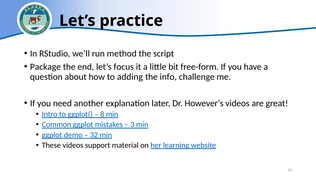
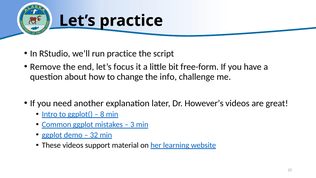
run method: method -> practice
Package: Package -> Remove
adding: adding -> change
